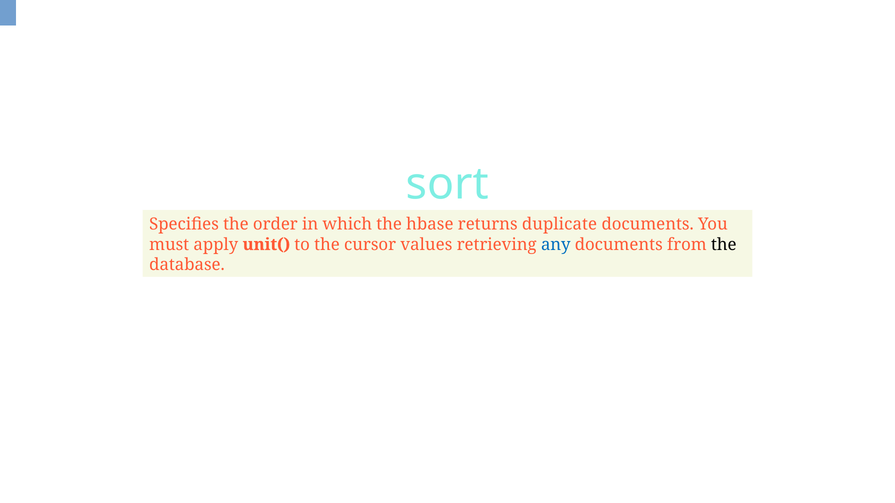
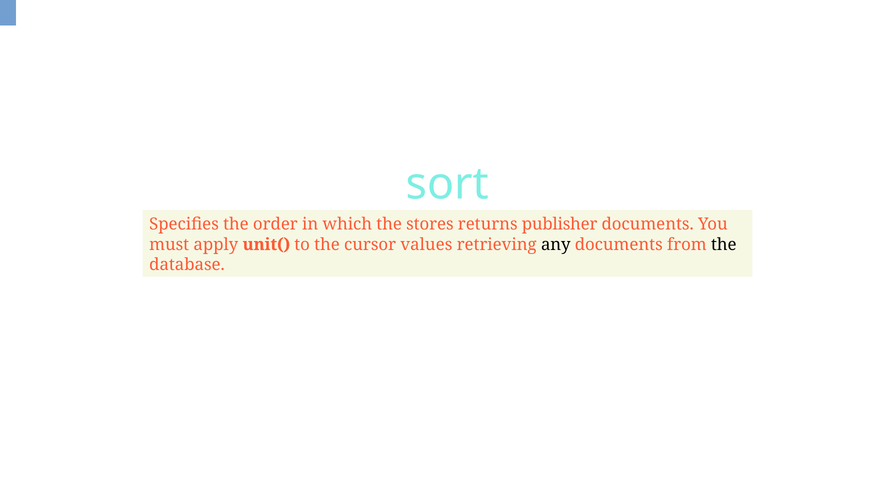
hbase: hbase -> stores
duplicate: duplicate -> publisher
any colour: blue -> black
